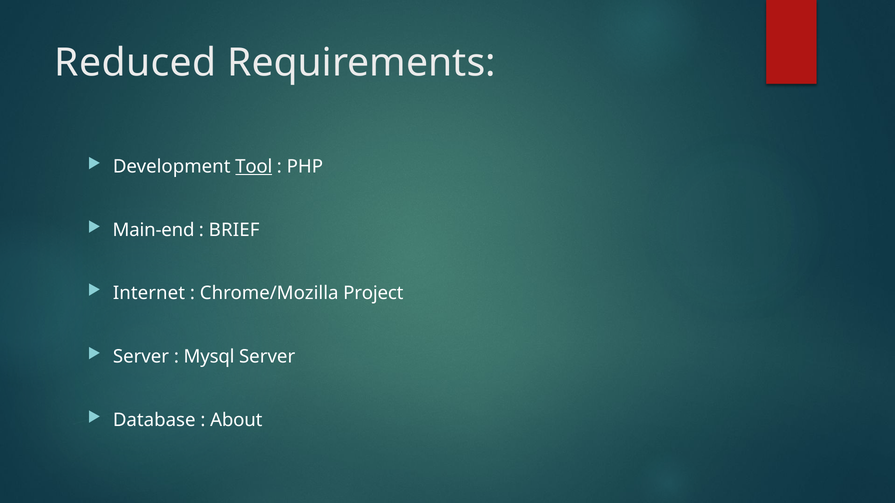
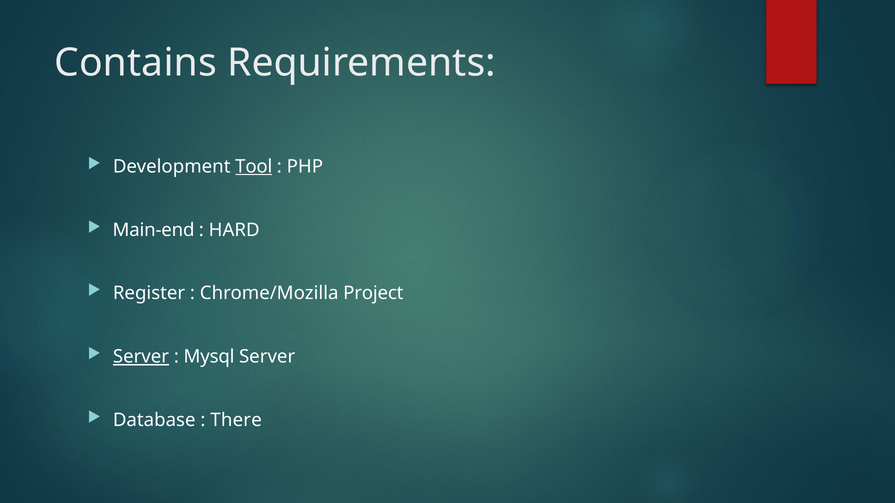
Reduced: Reduced -> Contains
BRIEF: BRIEF -> HARD
Internet: Internet -> Register
Server at (141, 357) underline: none -> present
About: About -> There
